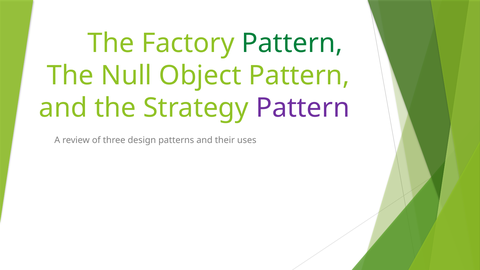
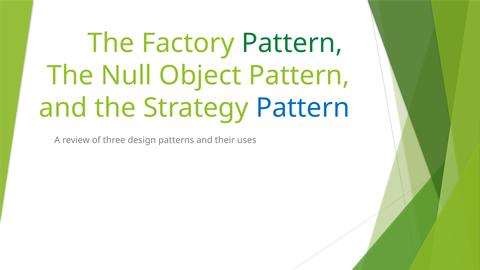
Pattern at (303, 108) colour: purple -> blue
